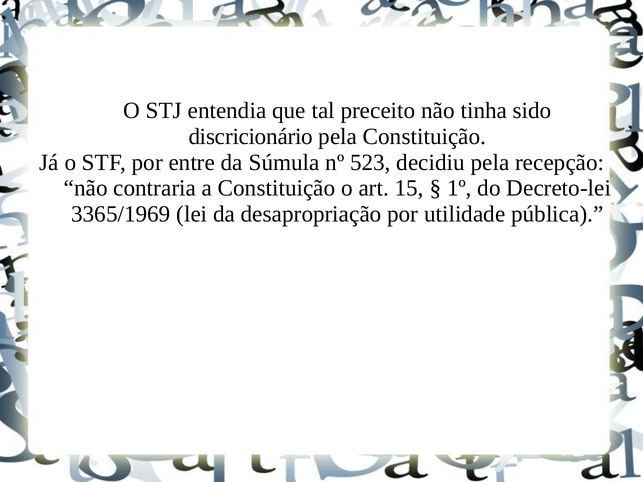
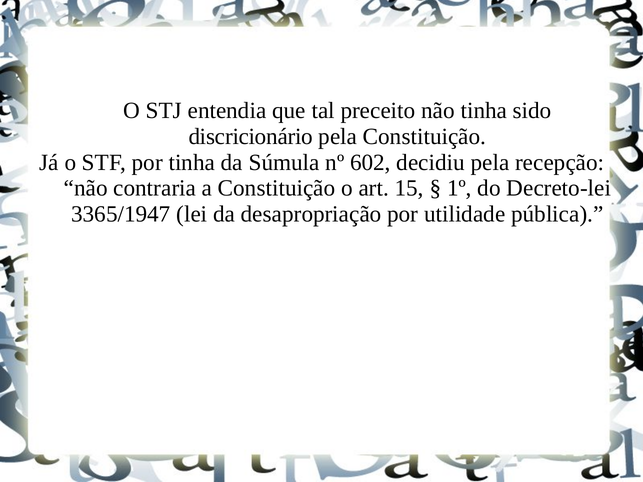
por entre: entre -> tinha
523: 523 -> 602
3365/1969: 3365/1969 -> 3365/1947
